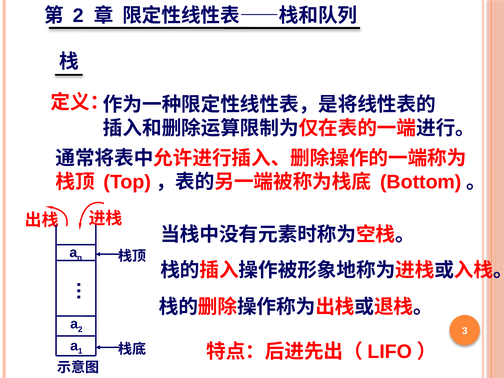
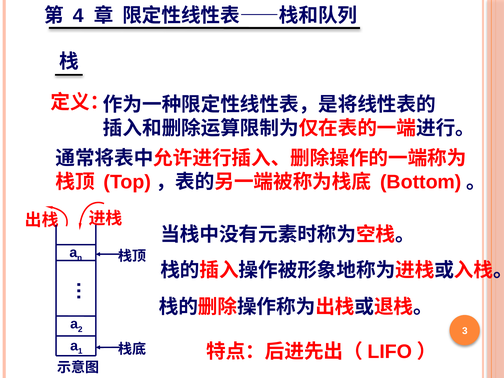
2 at (78, 16): 2 -> 4
